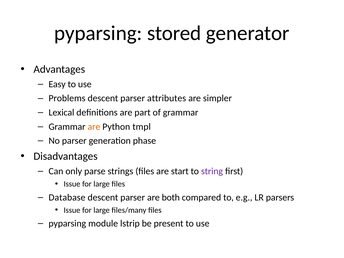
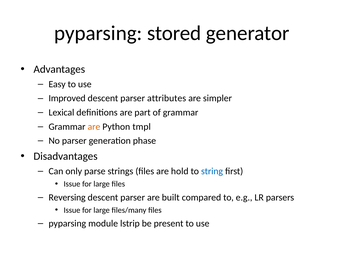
Problems: Problems -> Improved
start: start -> hold
string colour: purple -> blue
Database: Database -> Reversing
both: both -> built
